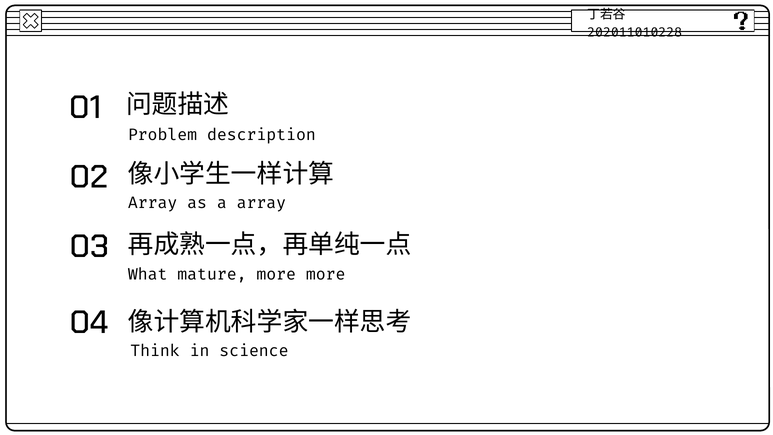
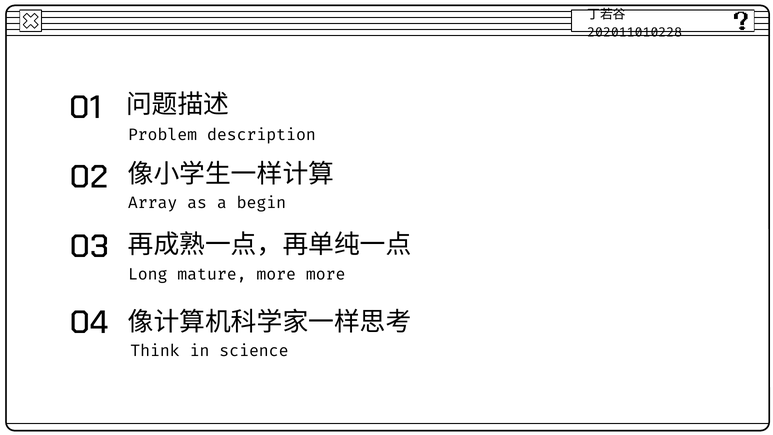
a array: array -> begin
What: What -> Long
